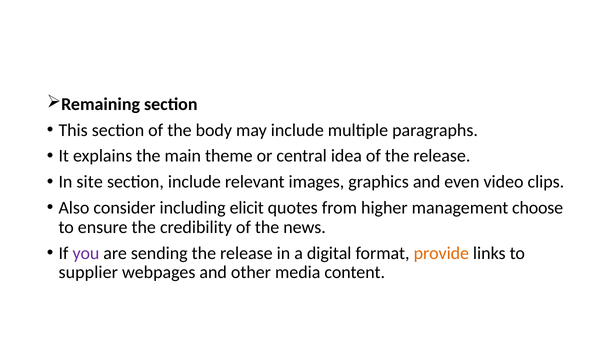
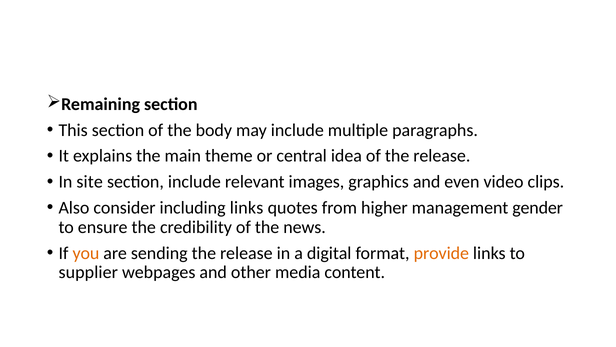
including elicit: elicit -> links
choose: choose -> gender
you colour: purple -> orange
